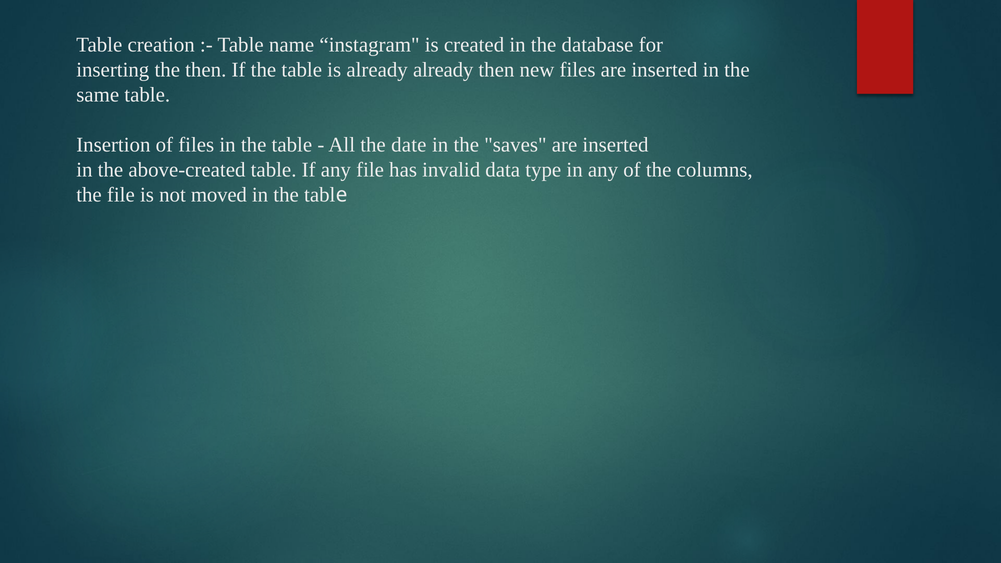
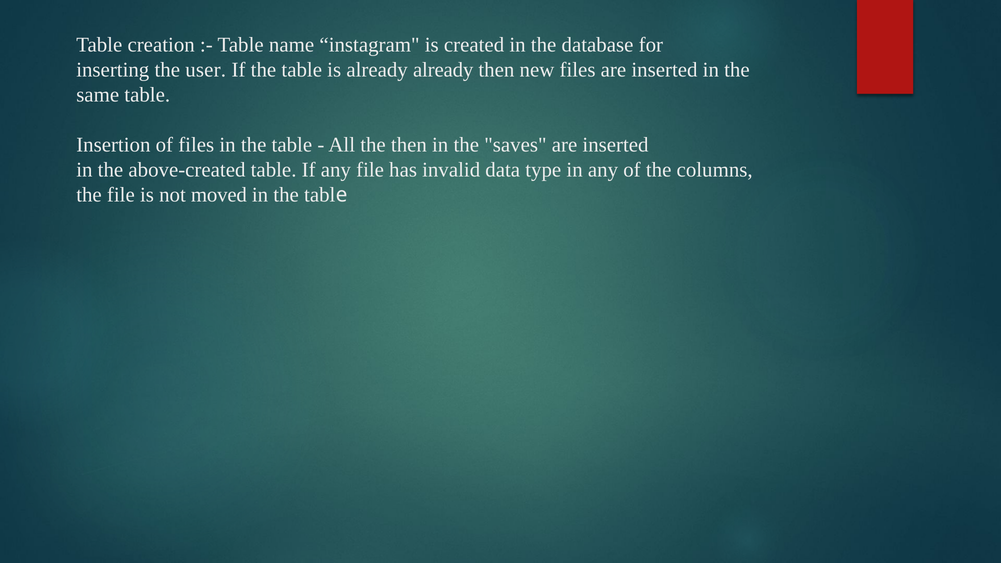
the then: then -> user
the date: date -> then
